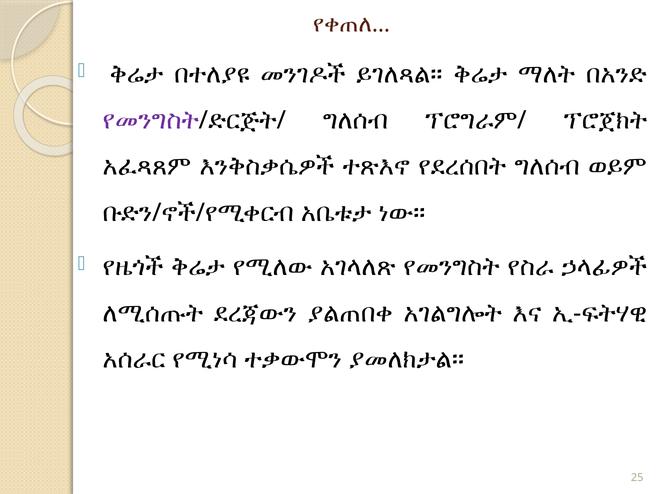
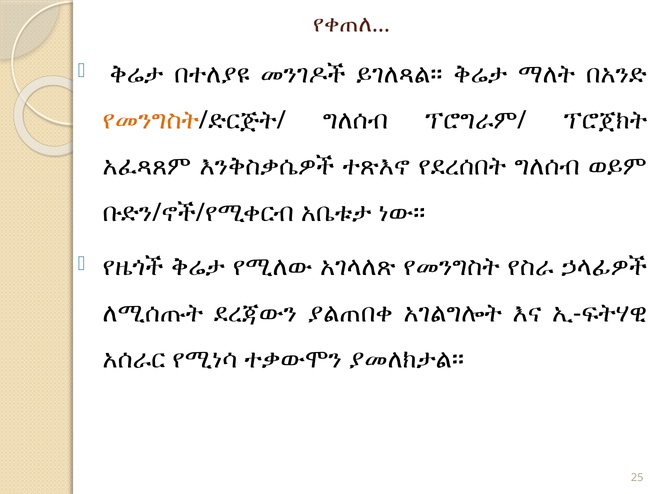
የመንግስት at (151, 120) colour: purple -> orange
